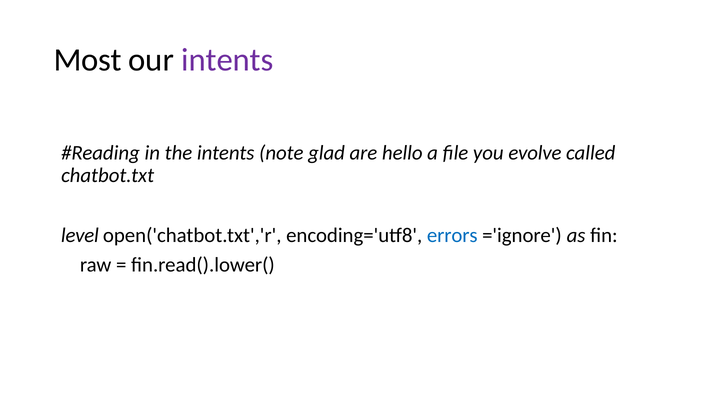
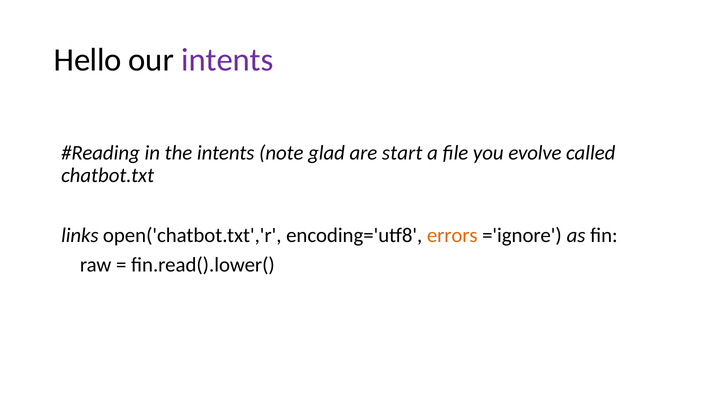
Most: Most -> Hello
hello: hello -> start
level: level -> links
errors colour: blue -> orange
